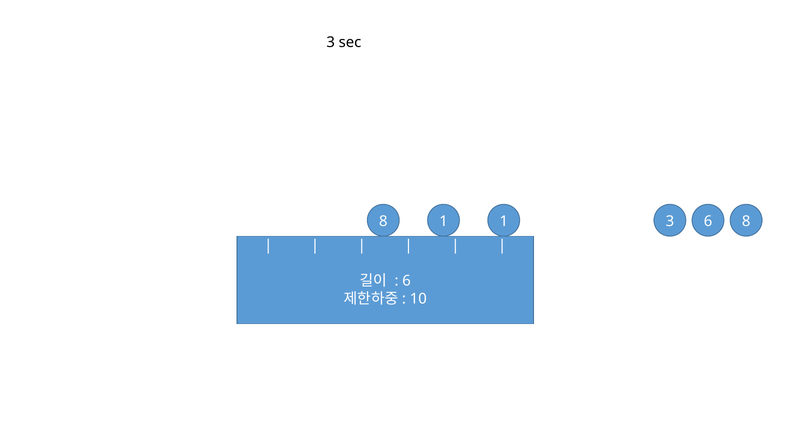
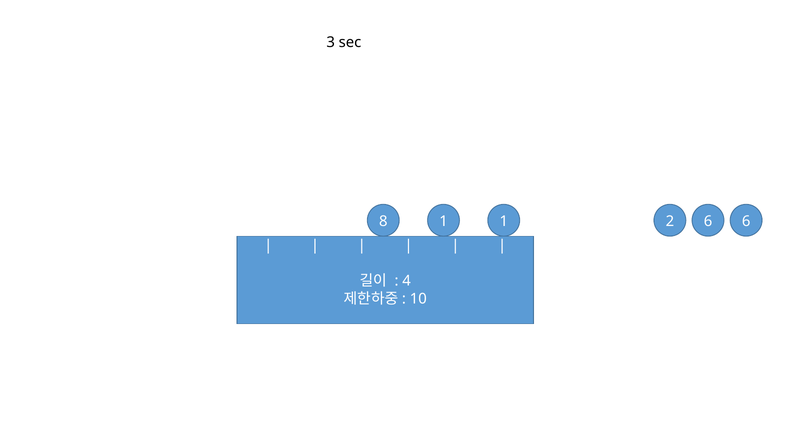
1 3: 3 -> 2
6 8: 8 -> 6
6 at (407, 281): 6 -> 4
